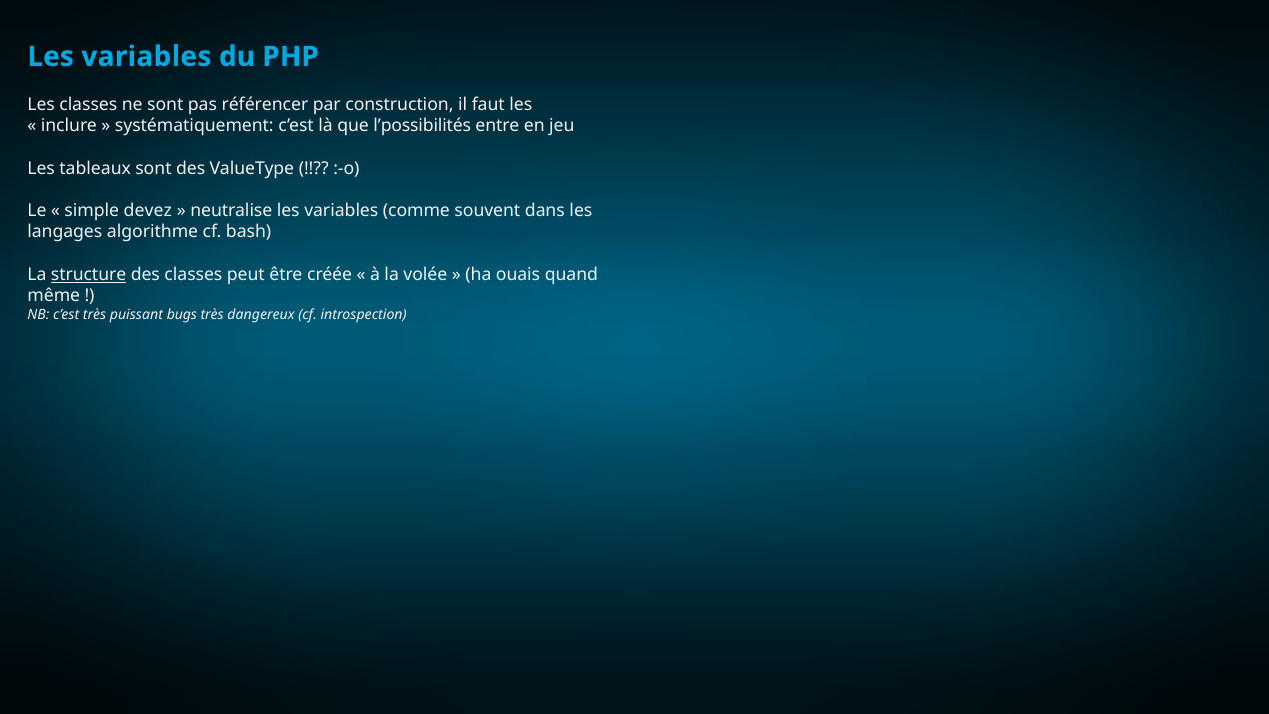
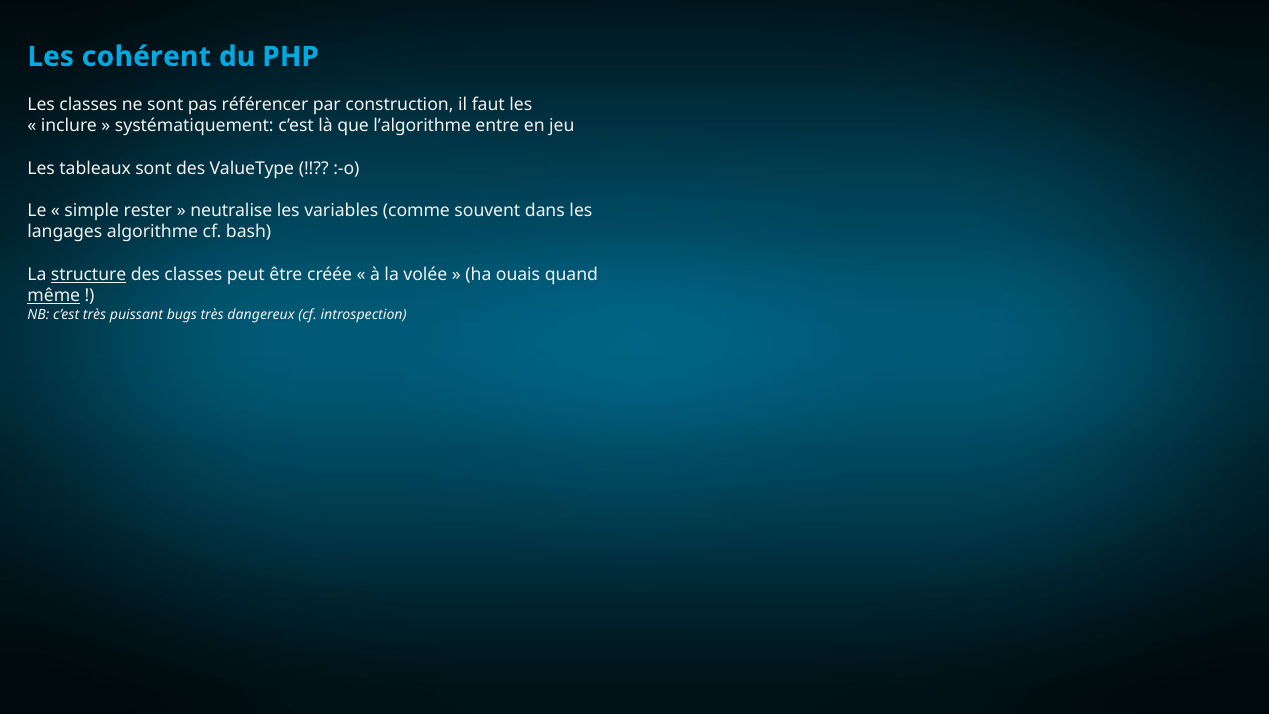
variables at (146, 57): variables -> cohérent
l’possibilités: l’possibilités -> l’algorithme
devez: devez -> rester
même underline: none -> present
